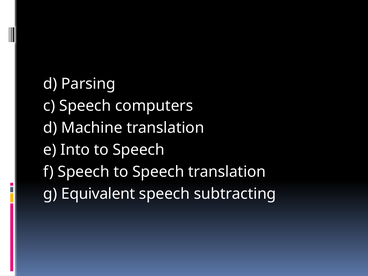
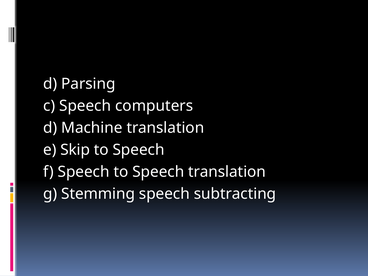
Into: Into -> Skip
Equivalent: Equivalent -> Stemming
